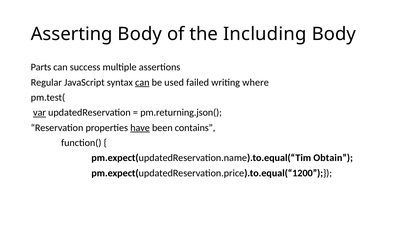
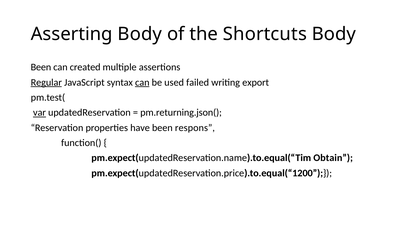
Including: Including -> Shortcuts
Parts at (41, 67): Parts -> Been
success: success -> created
Regular underline: none -> present
where: where -> export
have underline: present -> none
contains: contains -> respons
